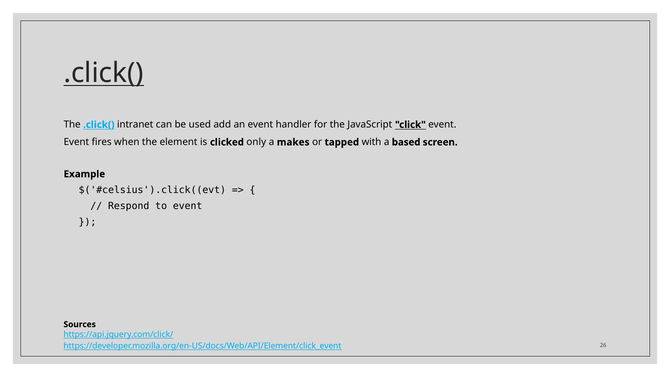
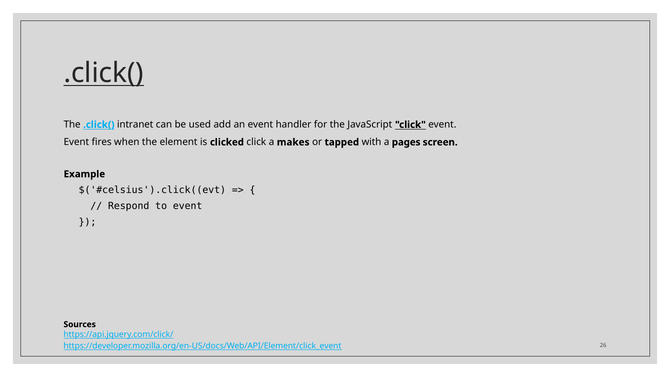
clicked only: only -> click
based: based -> pages
